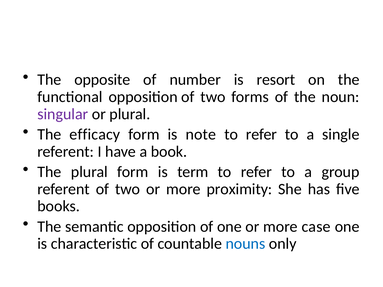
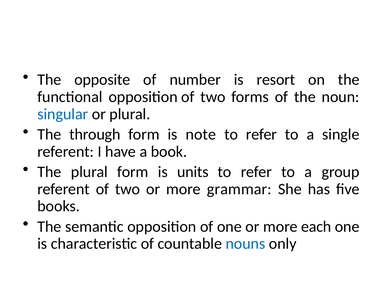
singular colour: purple -> blue
efficacy: efficacy -> through
term: term -> units
proximity: proximity -> grammar
case: case -> each
